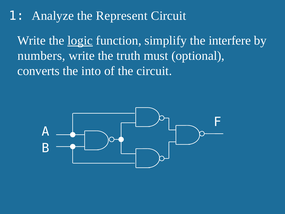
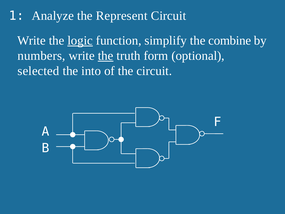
interfere: interfere -> combine
the at (106, 56) underline: none -> present
must: must -> form
converts: converts -> selected
